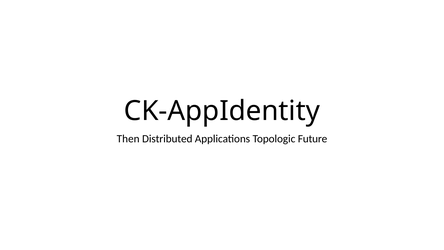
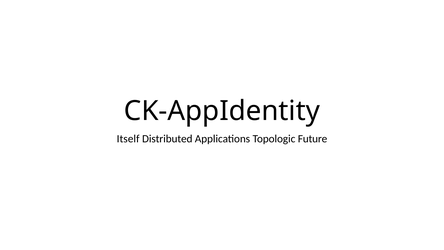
Then: Then -> Itself
